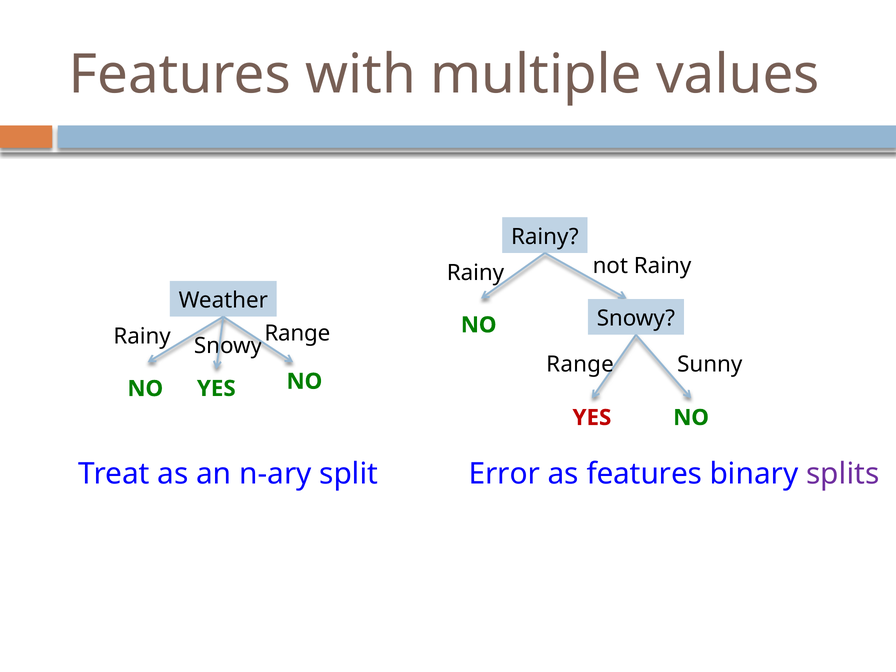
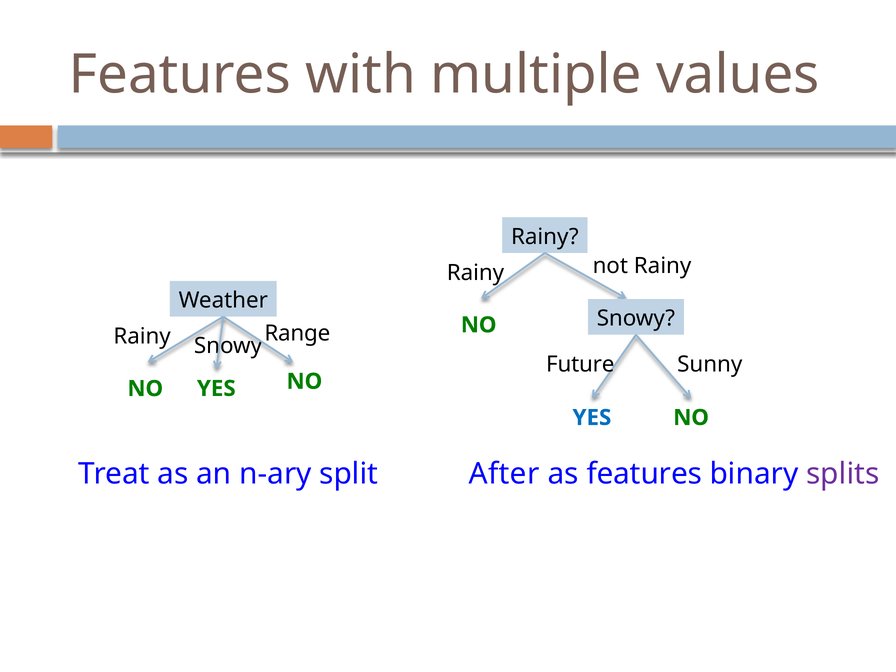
Range at (580, 364): Range -> Future
YES at (592, 418) colour: red -> blue
Error: Error -> After
